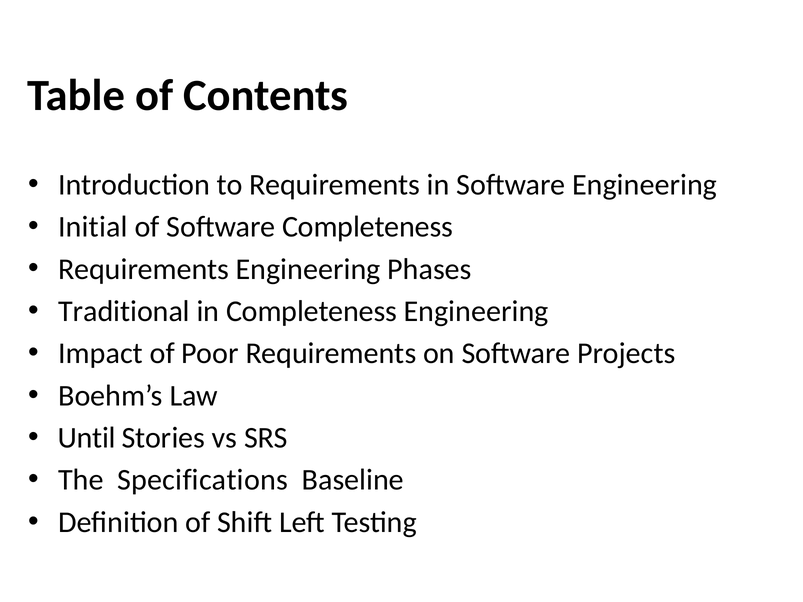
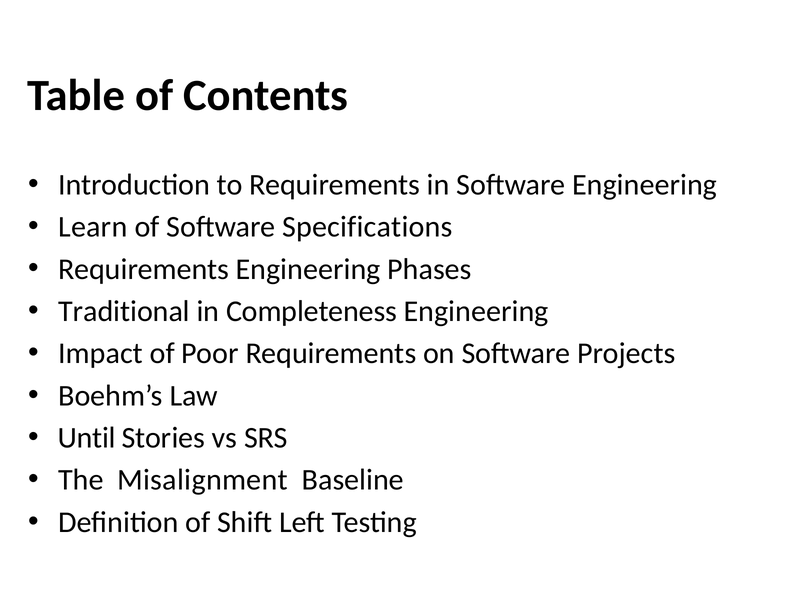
Initial: Initial -> Learn
Software Completeness: Completeness -> Specifications
Specifications: Specifications -> Misalignment
